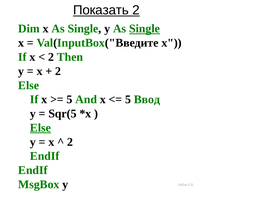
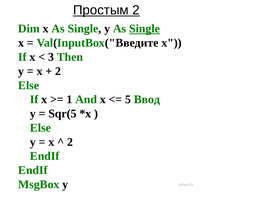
Показать: Показать -> Простым
2 at (51, 57): 2 -> 3
5 at (69, 99): 5 -> 1
Else at (40, 128) underline: present -> none
